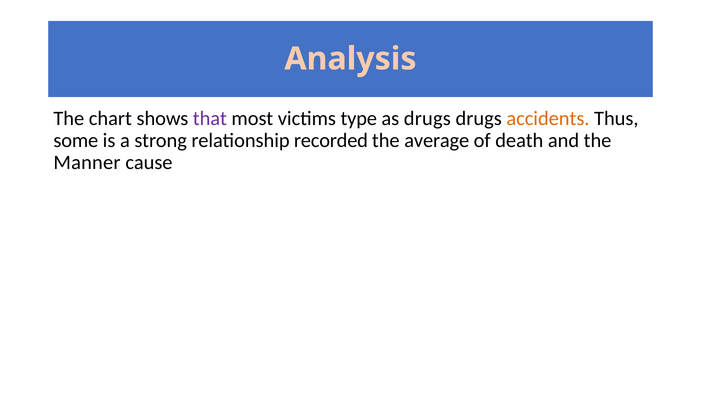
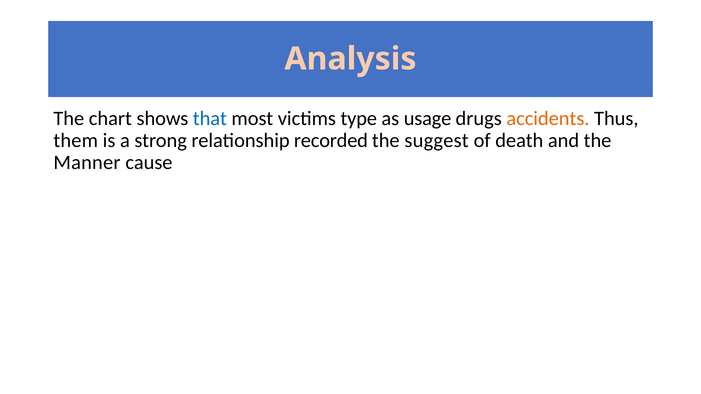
that colour: purple -> blue
as drugs: drugs -> usage
some: some -> them
average: average -> suggest
